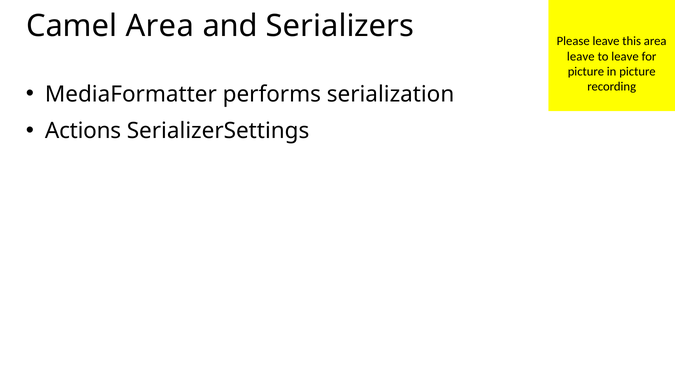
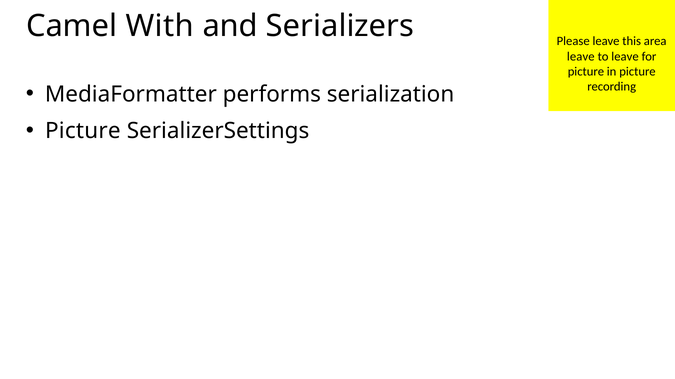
Camel Area: Area -> With
Actions at (83, 131): Actions -> Picture
